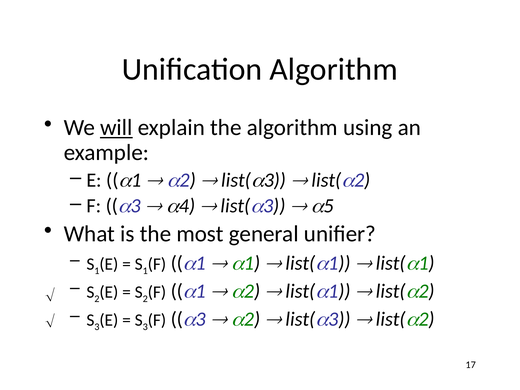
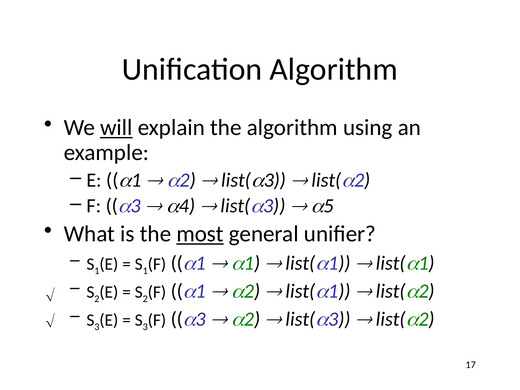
most underline: none -> present
